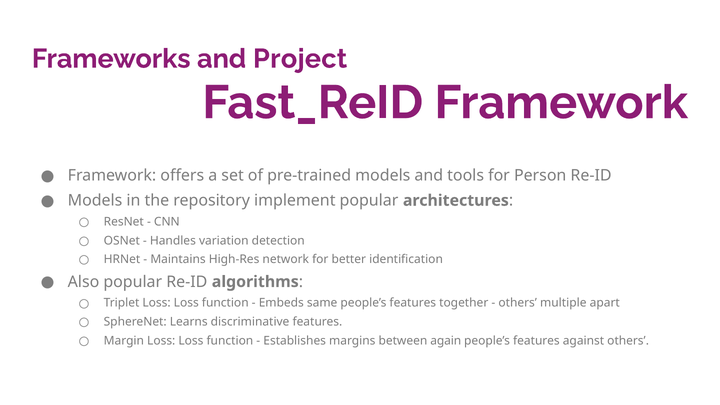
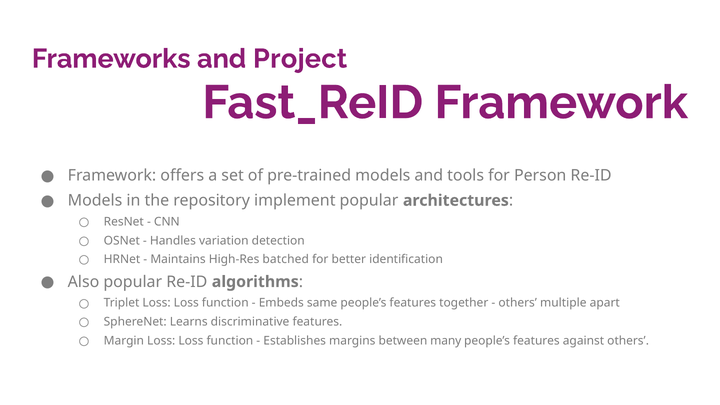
network: network -> batched
again: again -> many
